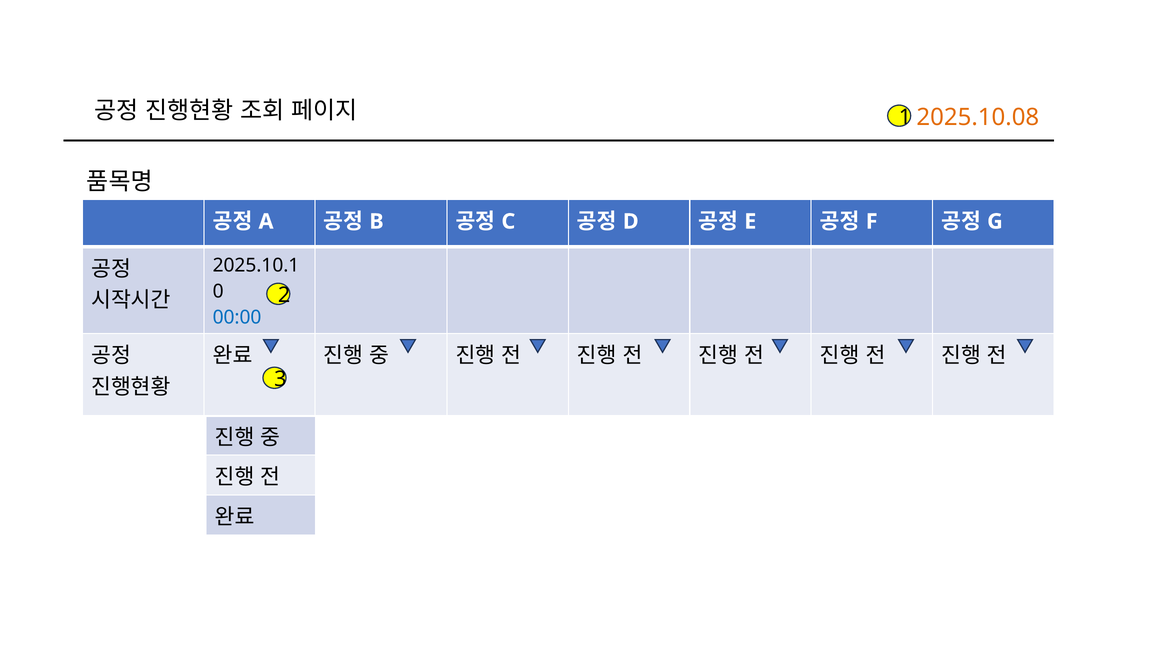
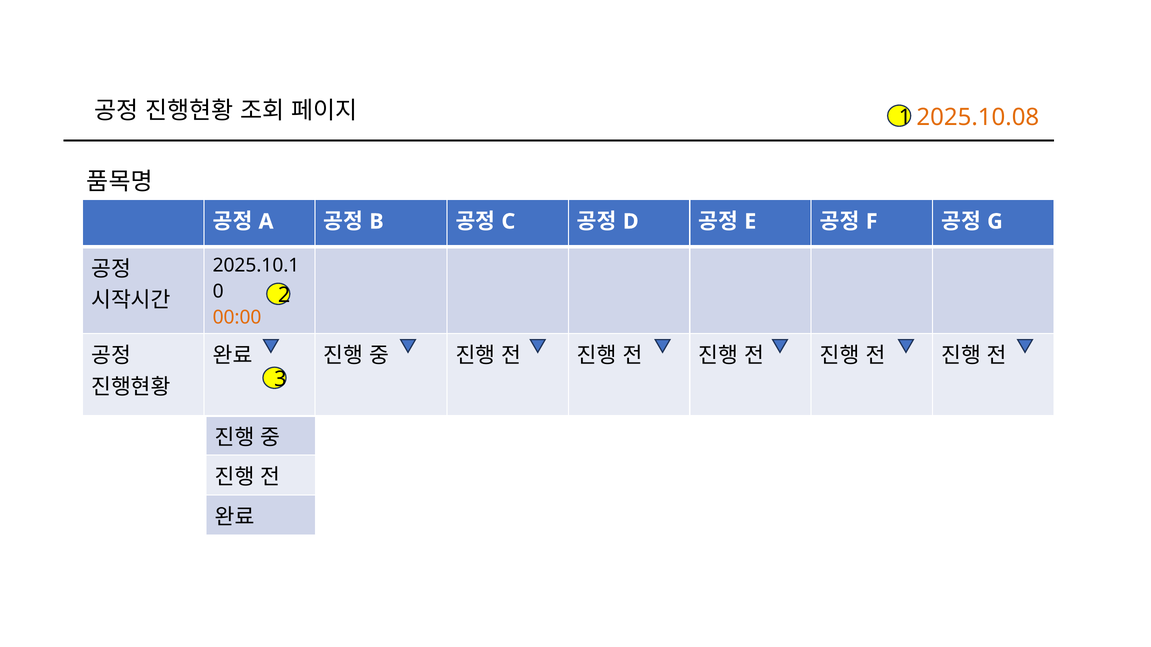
00:00 colour: blue -> orange
